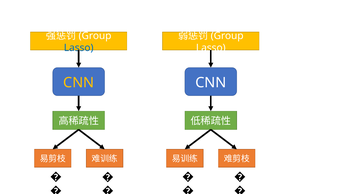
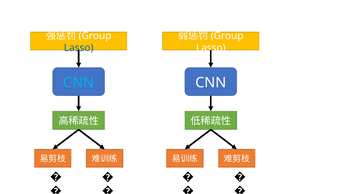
CNN at (79, 83) colour: yellow -> light blue
